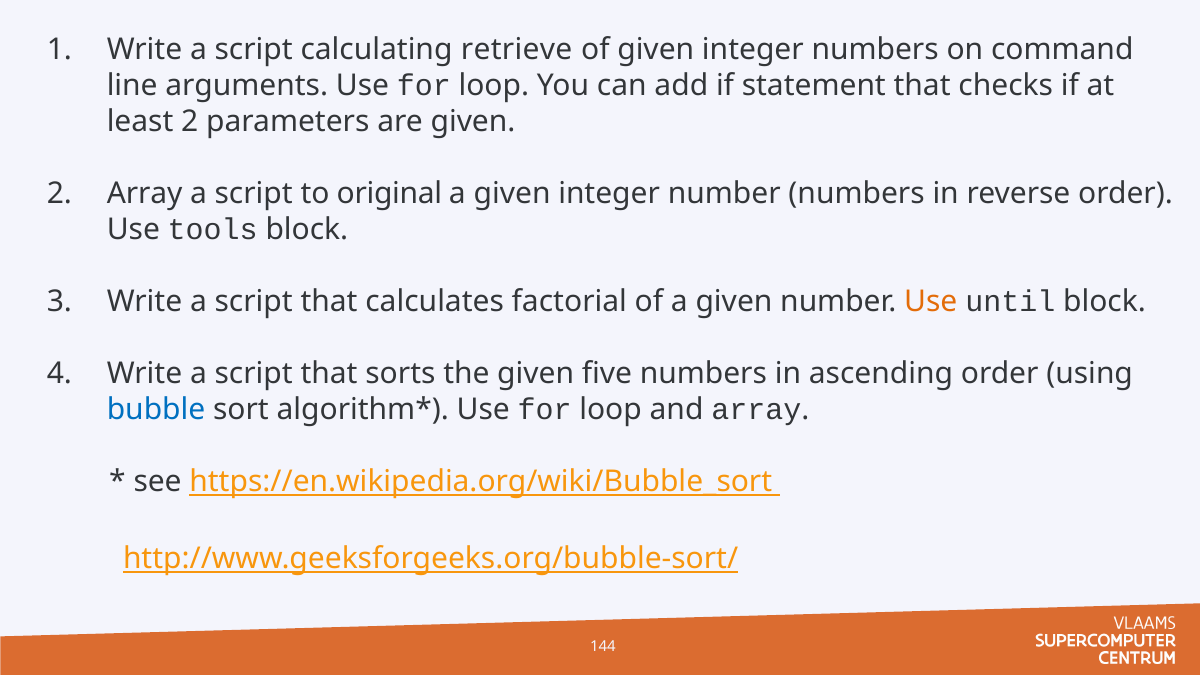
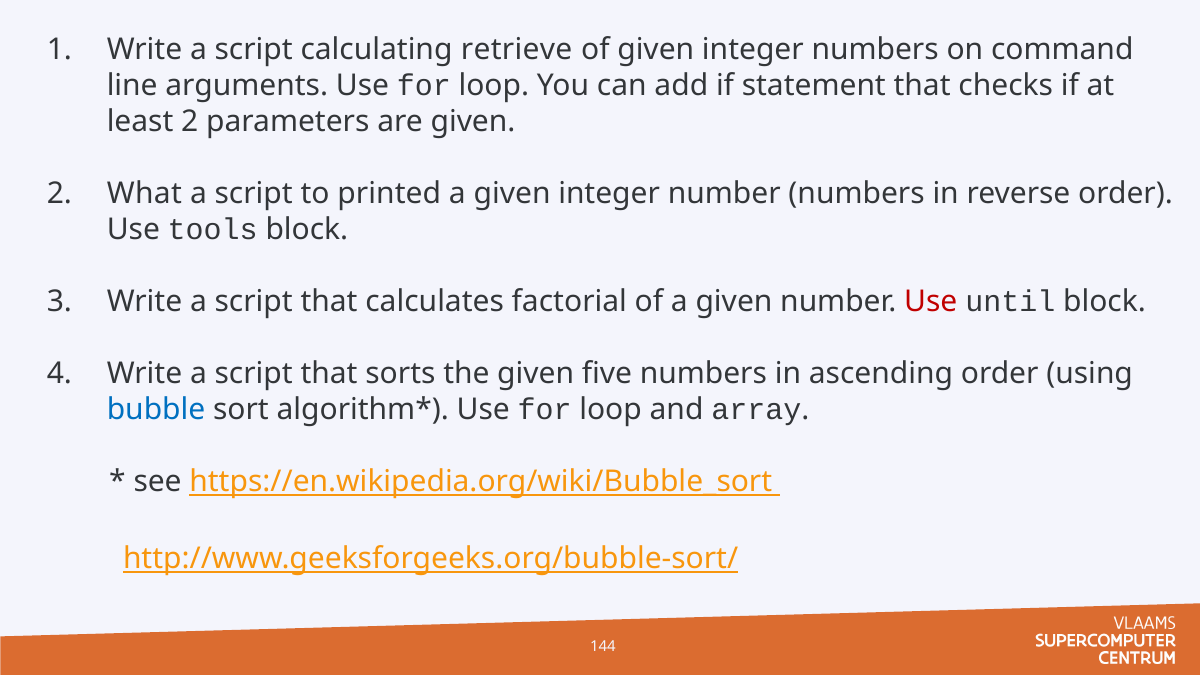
2 Array: Array -> What
original: original -> printed
Use at (931, 302) colour: orange -> red
